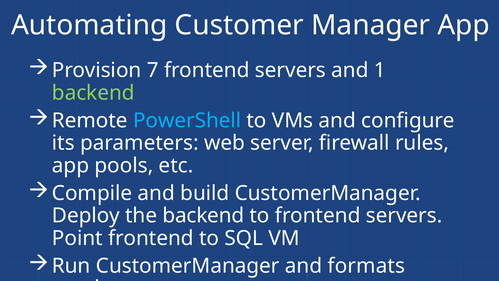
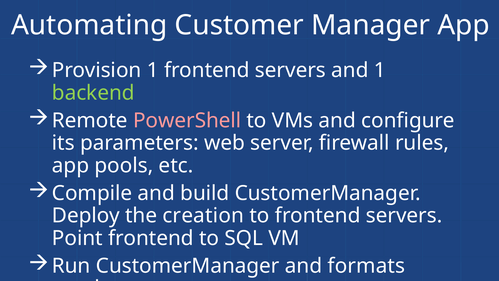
Provision 7: 7 -> 1
PowerShell colour: light blue -> pink
the backend: backend -> creation
